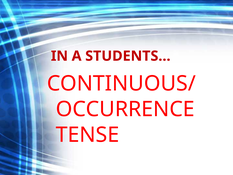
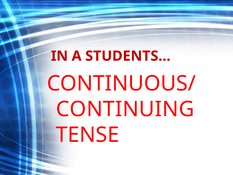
OCCURRENCE: OCCURRENCE -> CONTINUING
